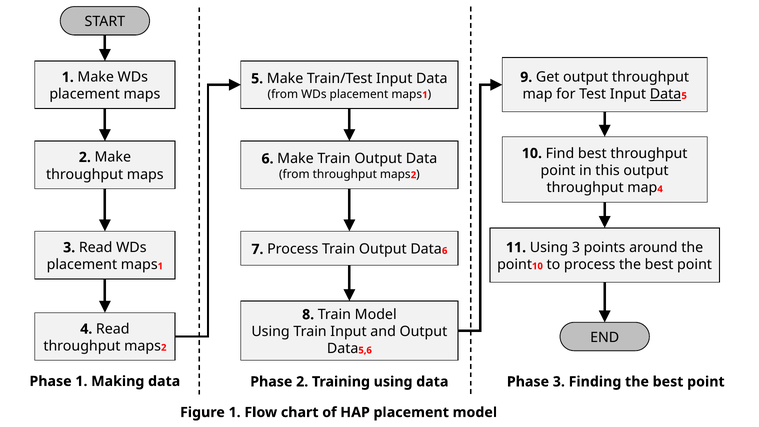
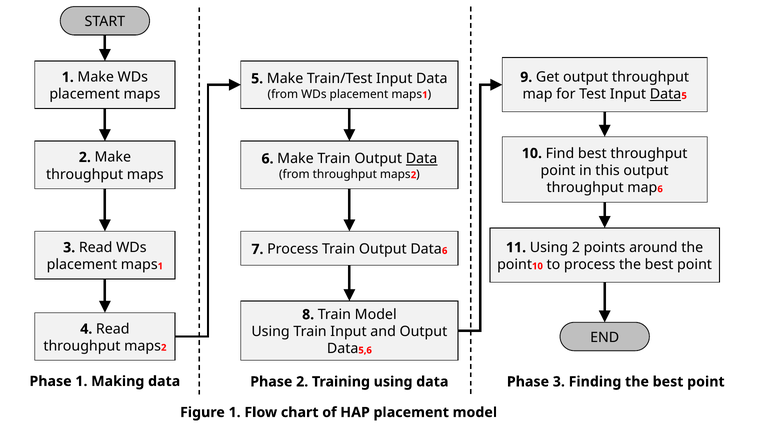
Data at (422, 159) underline: none -> present
map 4: 4 -> 6
Using 3: 3 -> 2
